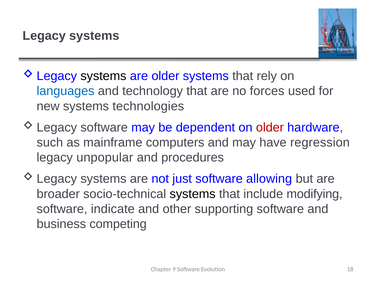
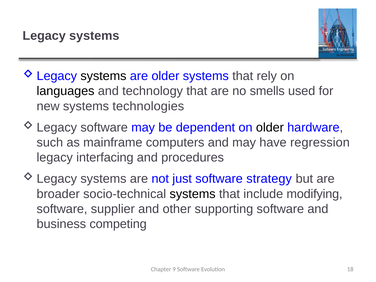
languages colour: blue -> black
forces: forces -> smells
older at (270, 127) colour: red -> black
unpopular: unpopular -> interfacing
allowing: allowing -> strategy
indicate: indicate -> supplier
